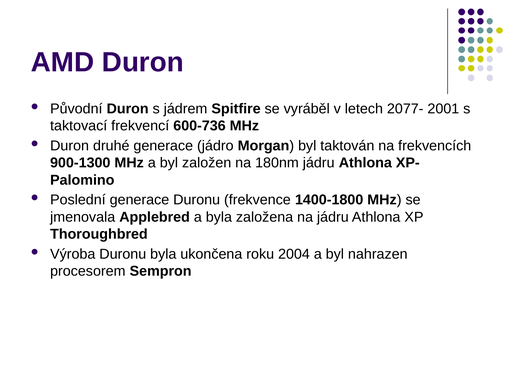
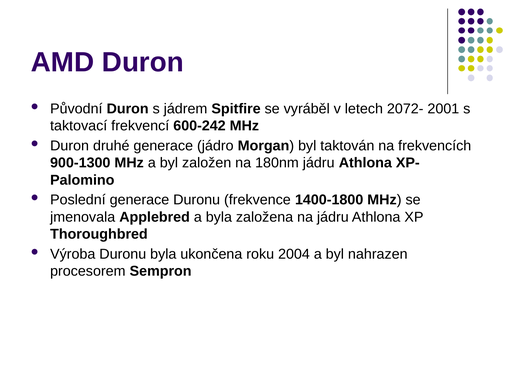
2077-: 2077- -> 2072-
600-736: 600-736 -> 600-242
